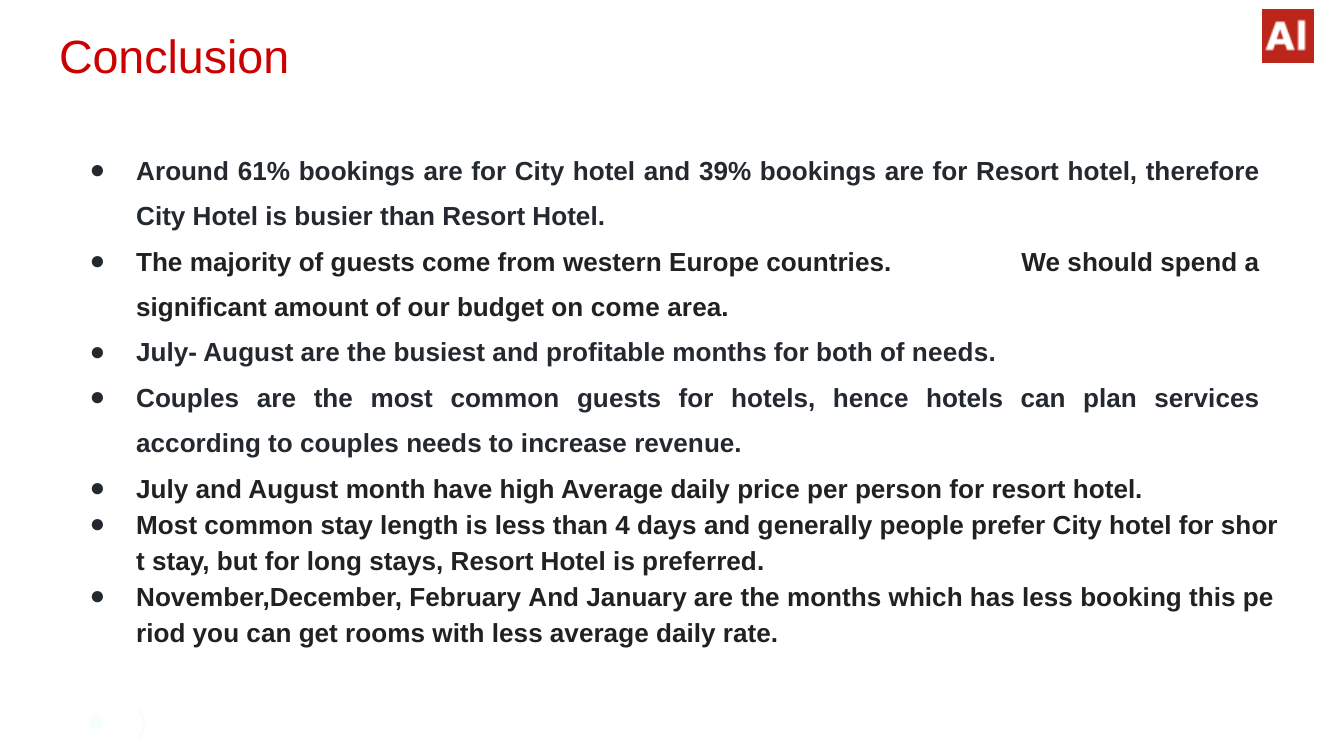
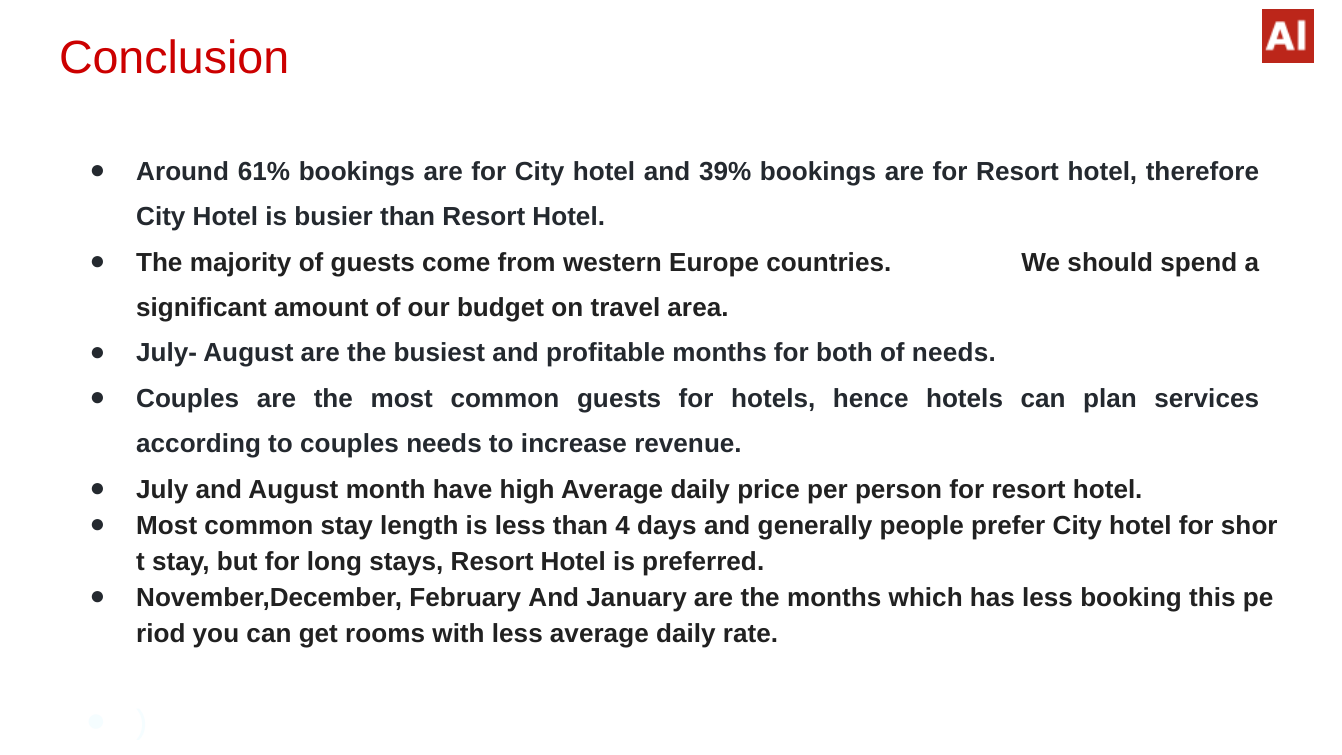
on come: come -> travel
